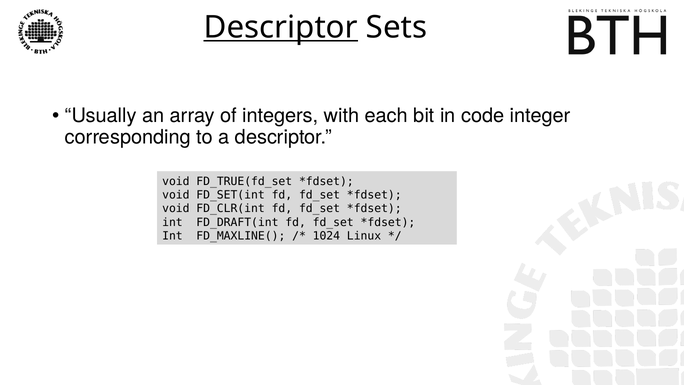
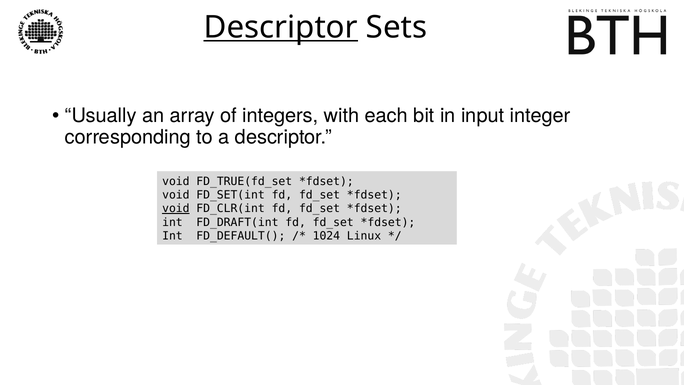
code: code -> input
void at (176, 209) underline: none -> present
FD_MAXLINE(: FD_MAXLINE( -> FD_DEFAULT(
